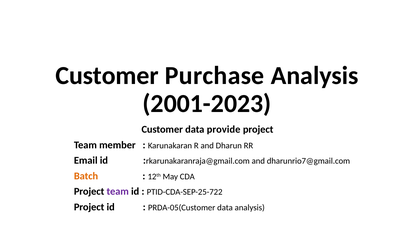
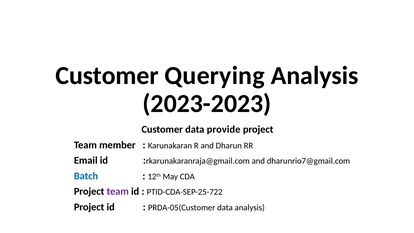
Purchase: Purchase -> Querying
2001-2023: 2001-2023 -> 2023-2023
Batch colour: orange -> blue
